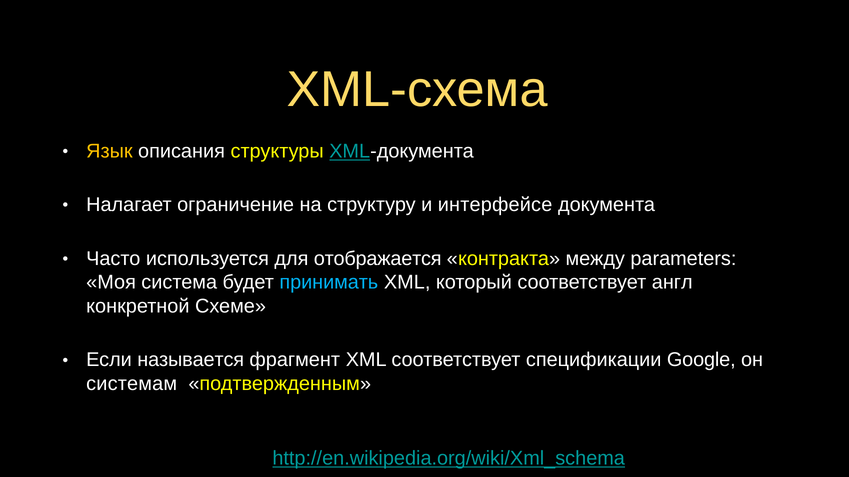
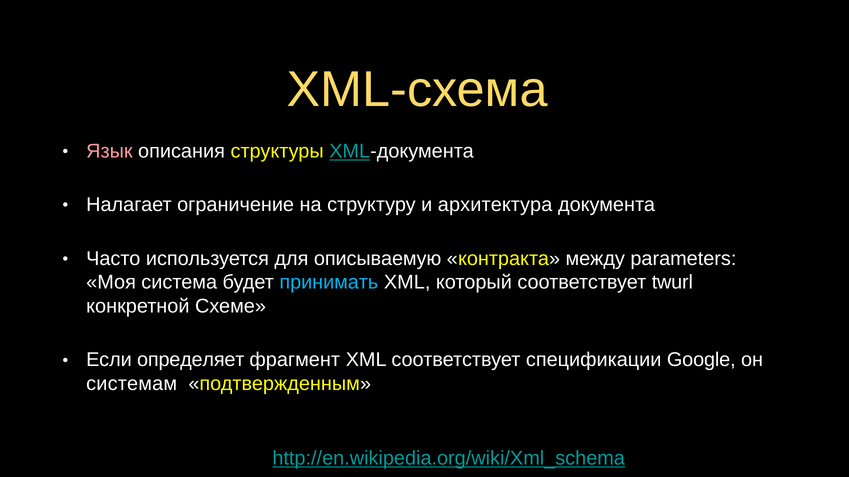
Язык colour: yellow -> pink
интерфейсе: интерфейсе -> архитектура
отображается: отображается -> описываемую
англ: англ -> twurl
называется: называется -> определяет
